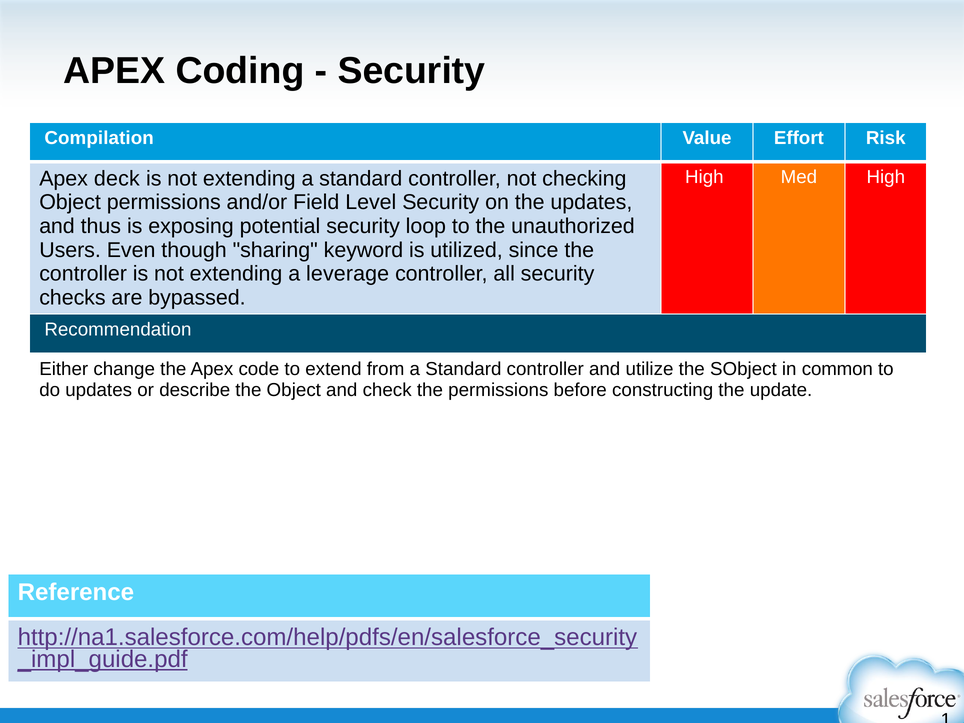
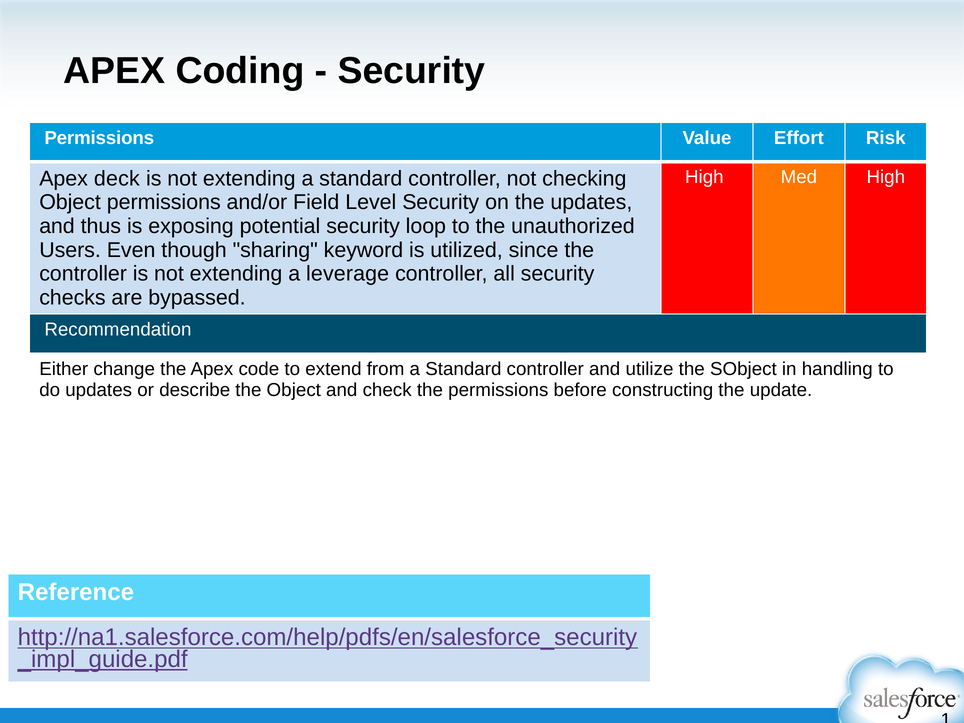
Compilation at (99, 138): Compilation -> Permissions
common: common -> handling
